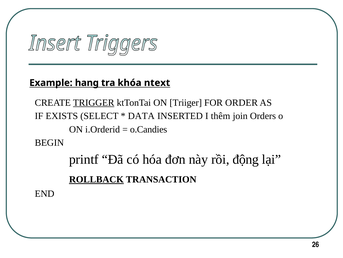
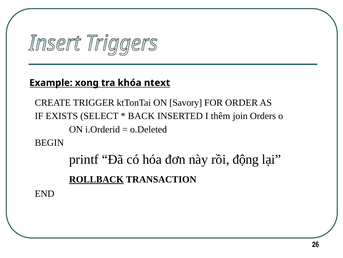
hang: hang -> xong
TRIGGER underline: present -> none
Triiger: Triiger -> Savory
DATA: DATA -> BACK
o.Candies: o.Candies -> o.Deleted
